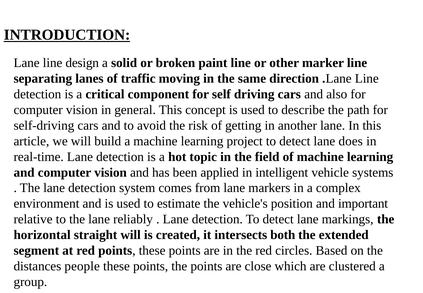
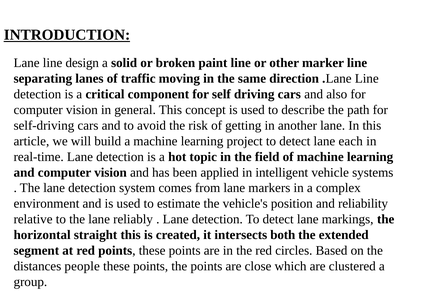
does: does -> each
important: important -> reliability
straight will: will -> this
